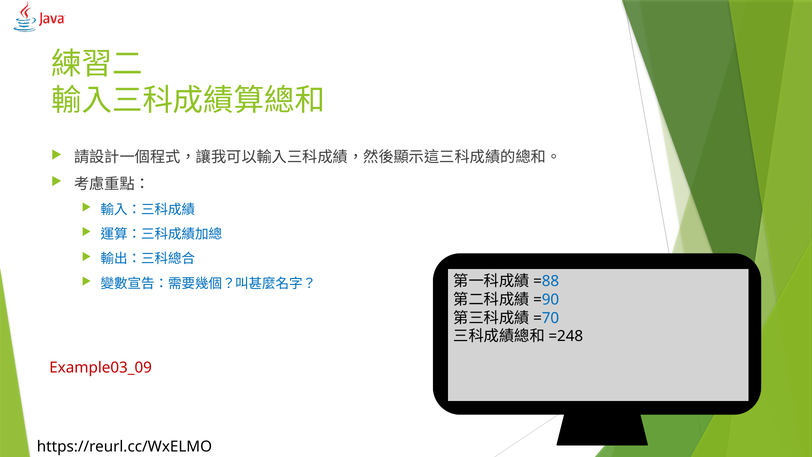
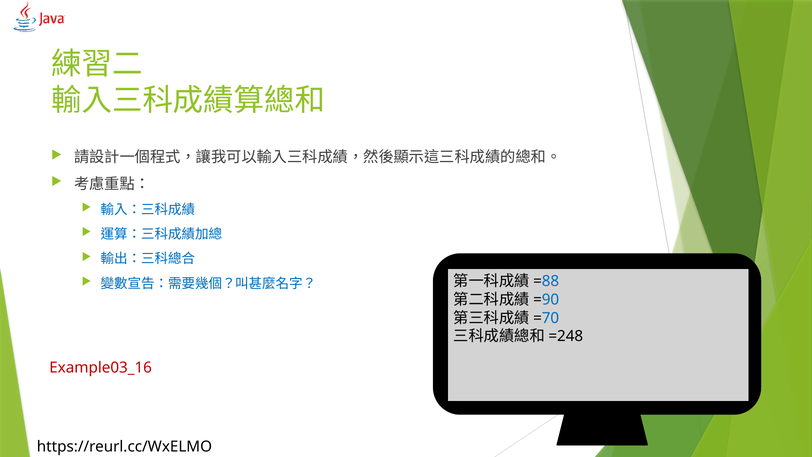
Example03_09: Example03_09 -> Example03_16
